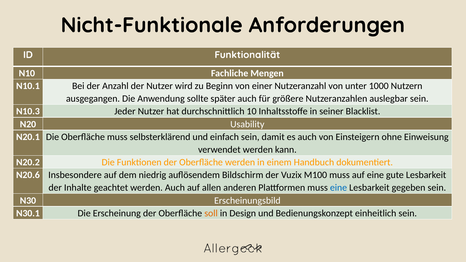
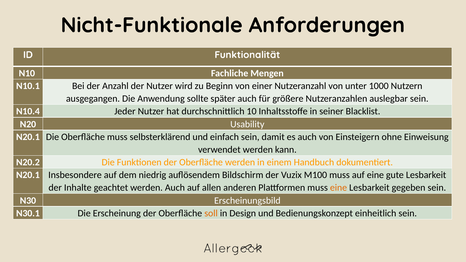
N10.3: N10.3 -> N10.4
N20.6 at (28, 175): N20.6 -> N20.1
eine at (339, 188) colour: blue -> orange
